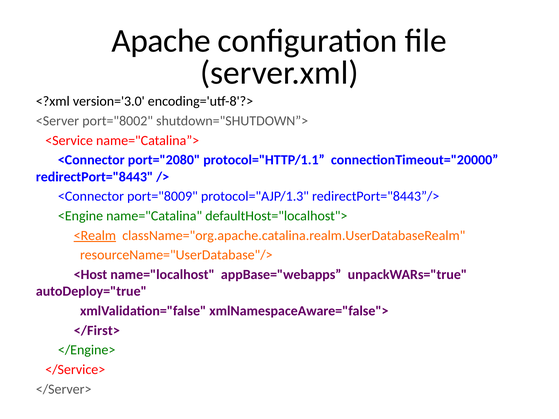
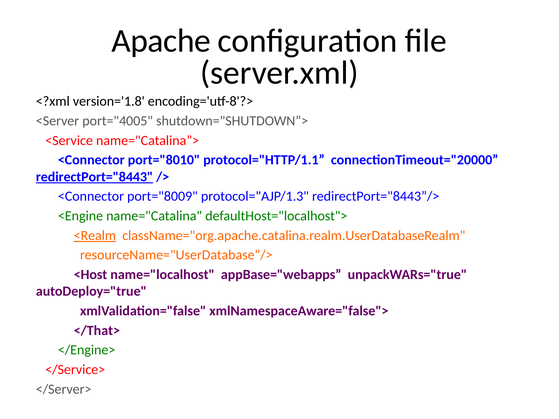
version='3.0: version='3.0 -> version='1.8
port="8002: port="8002 -> port="4005
port="2080: port="2080 -> port="8010
redirectPort="8443 underline: none -> present
</First>: </First> -> </That>
